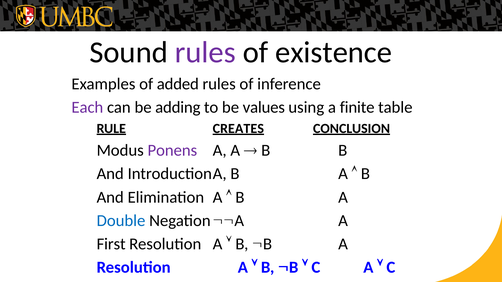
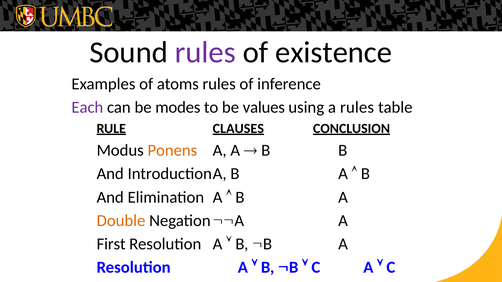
added: added -> atoms
adding: adding -> modes
a finite: finite -> rules
CREATES: CREATES -> CLAUSES
Ponens colour: purple -> orange
Double colour: blue -> orange
